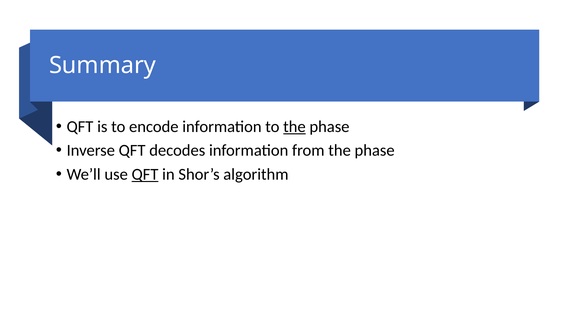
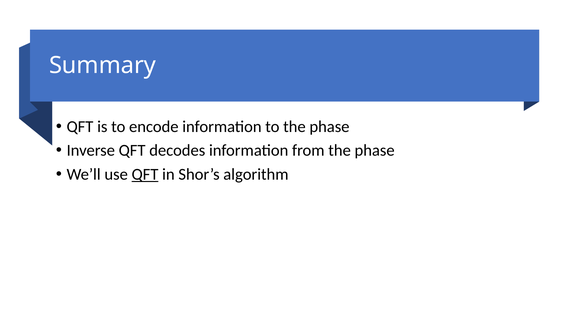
the at (294, 127) underline: present -> none
